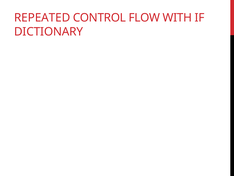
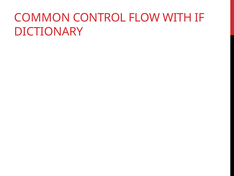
REPEATED: REPEATED -> COMMON
